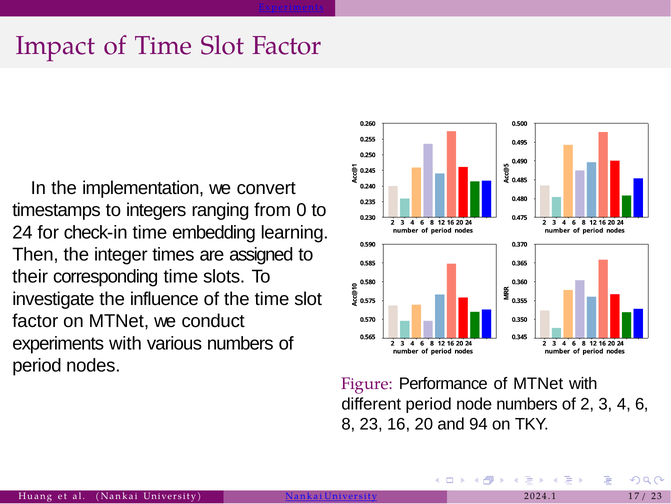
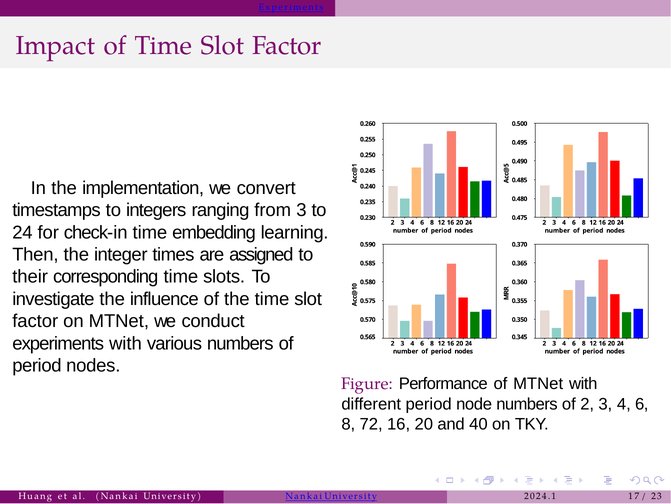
from 0: 0 -> 3
8 23: 23 -> 72
94: 94 -> 40
